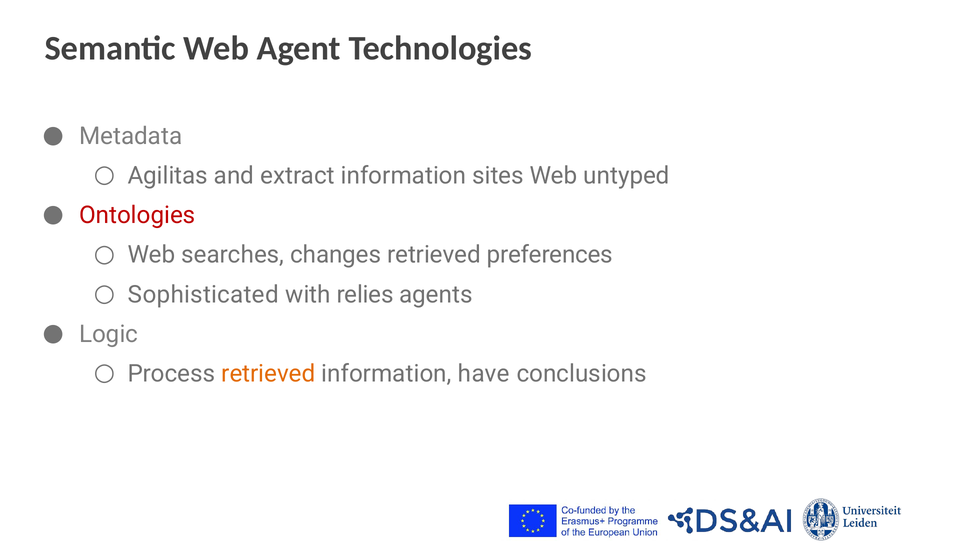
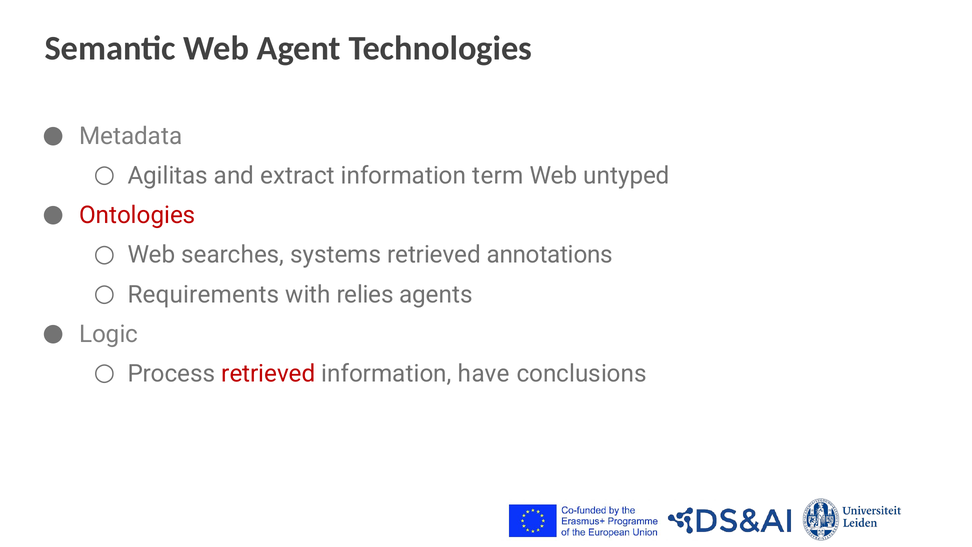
sites: sites -> term
changes: changes -> systems
preferences: preferences -> annotations
Sophisticated: Sophisticated -> Requirements
retrieved at (268, 374) colour: orange -> red
